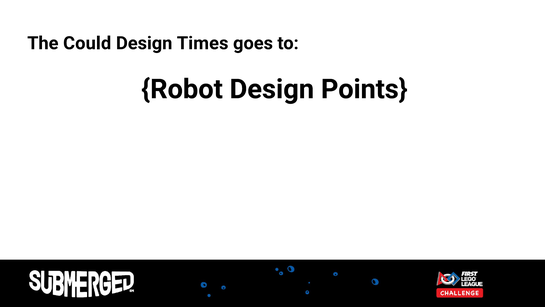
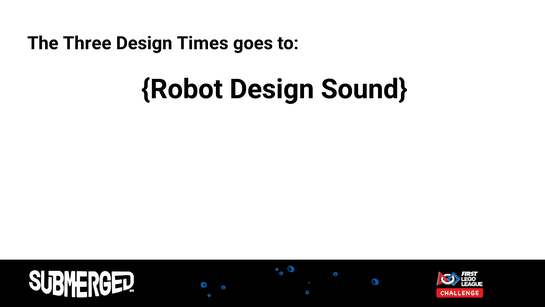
Could: Could -> Three
Points: Points -> Sound
